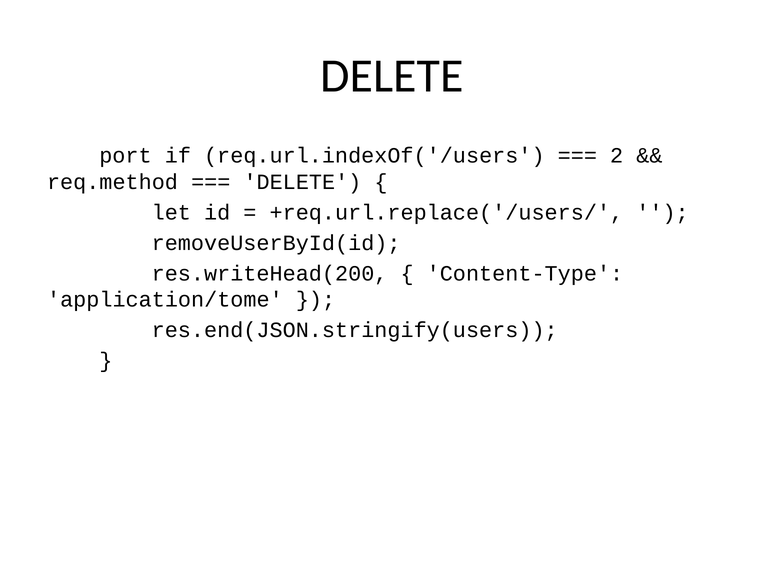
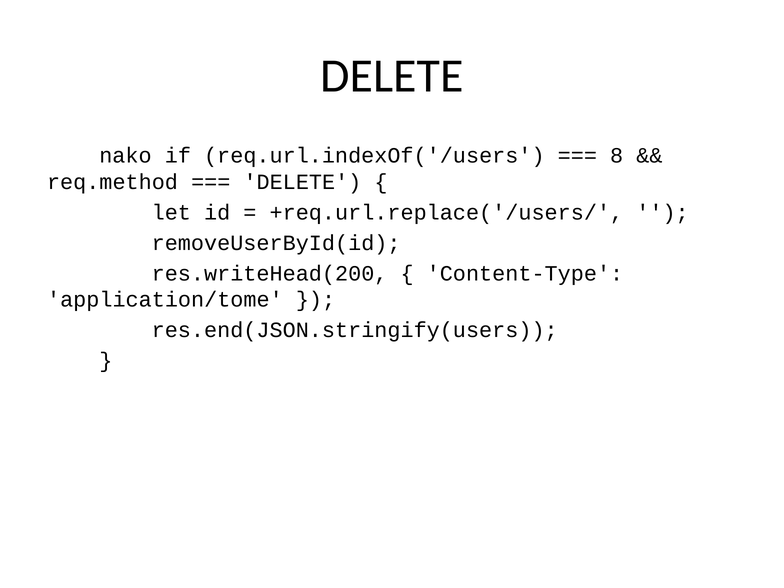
port: port -> nako
2: 2 -> 8
